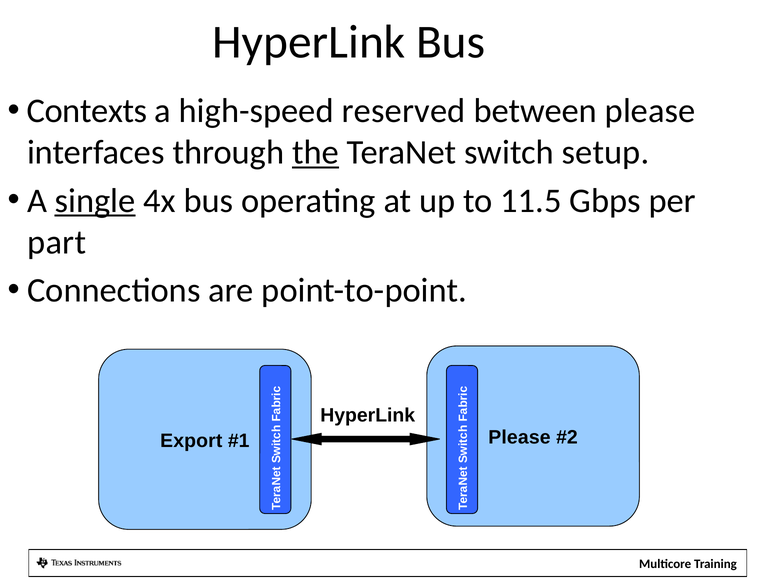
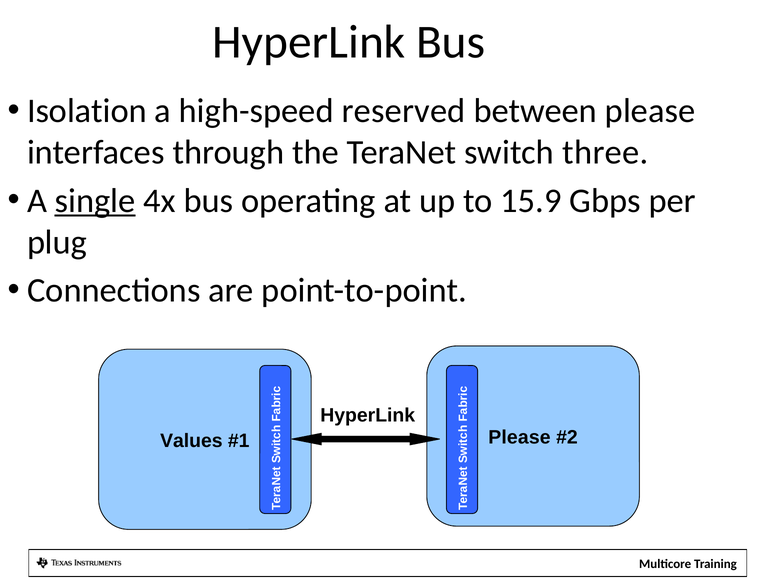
Contexts: Contexts -> Isolation
the underline: present -> none
setup: setup -> three
11.5: 11.5 -> 15.9
part: part -> plug
Export: Export -> Values
